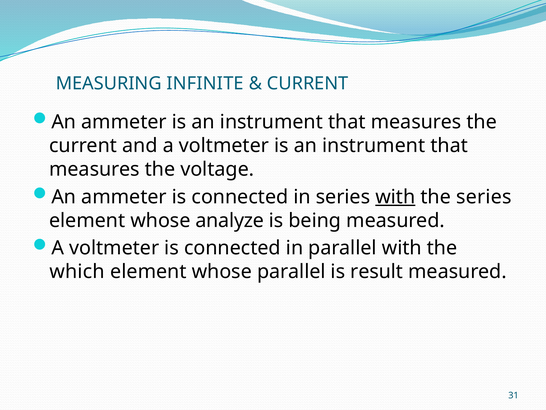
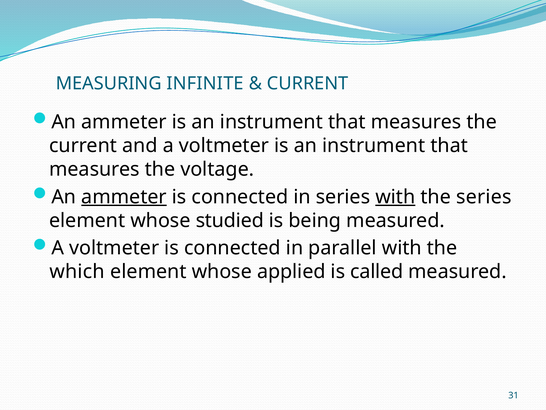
ammeter at (124, 197) underline: none -> present
analyze: analyze -> studied
whose parallel: parallel -> applied
result: result -> called
